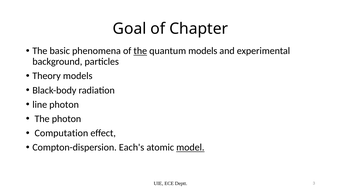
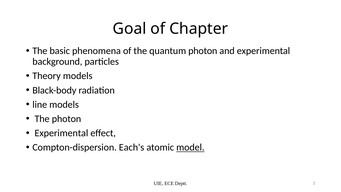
the at (140, 51) underline: present -> none
quantum models: models -> photon
line photon: photon -> models
Computation at (61, 133): Computation -> Experimental
